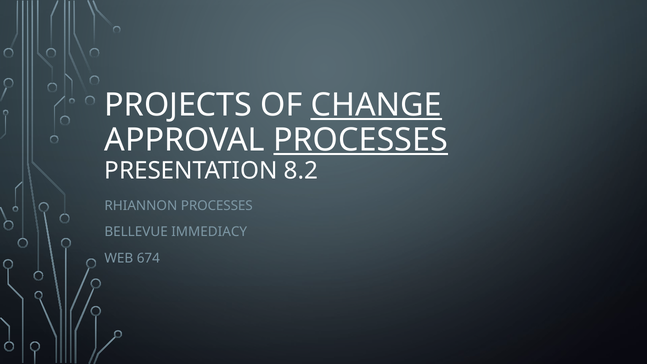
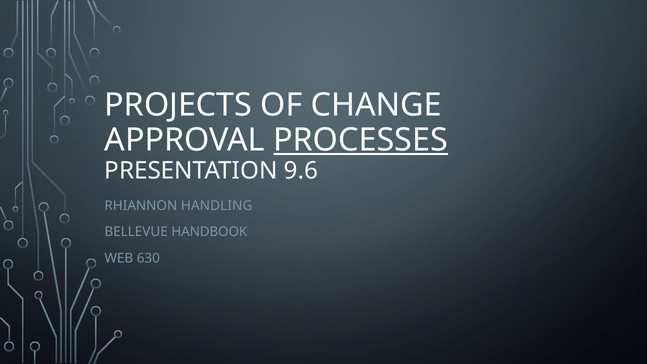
CHANGE underline: present -> none
8.2: 8.2 -> 9.6
RHIANNON PROCESSES: PROCESSES -> HANDLING
IMMEDIACY: IMMEDIACY -> HANDBOOK
674: 674 -> 630
